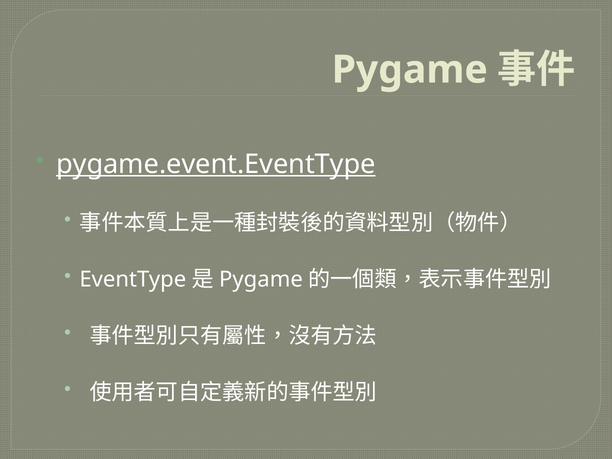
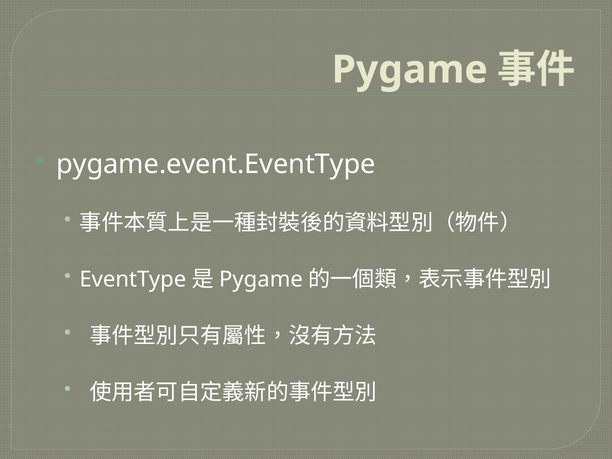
pygame.event.EventType underline: present -> none
